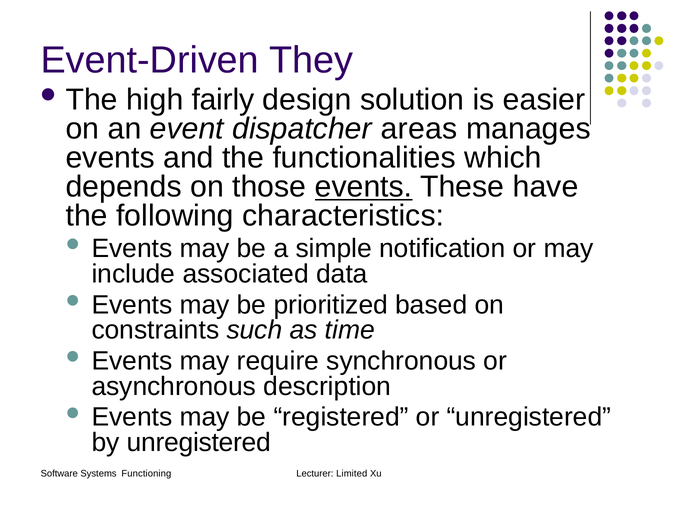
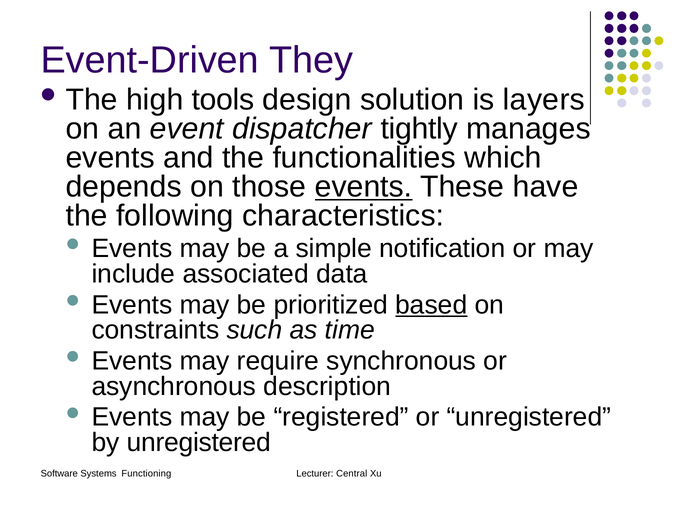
fairly: fairly -> tools
easier: easier -> layers
areas: areas -> tightly
based underline: none -> present
Limited: Limited -> Central
